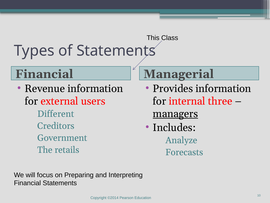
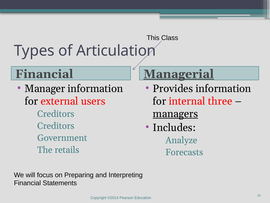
of Statements: Statements -> Articulation
Managerial underline: none -> present
Revenue: Revenue -> Manager
Different at (56, 114): Different -> Creditors
